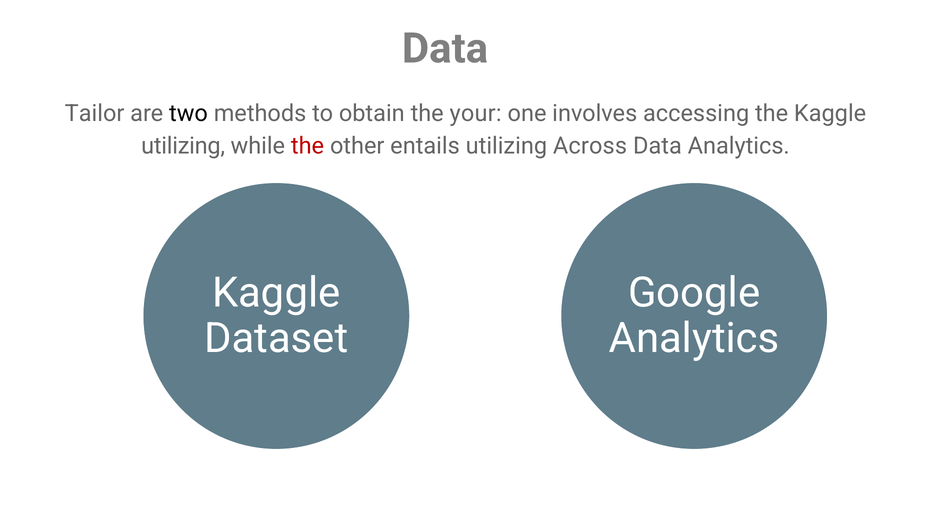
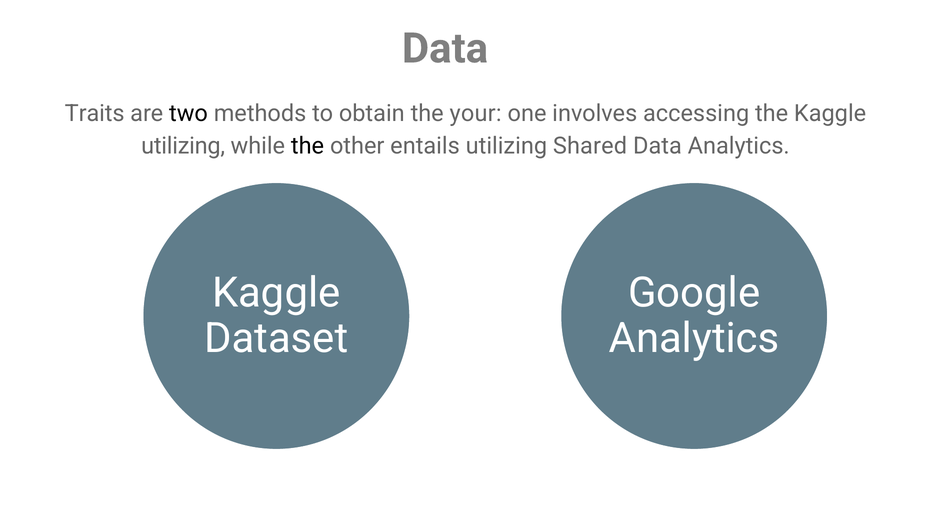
Tailor: Tailor -> Traits
the at (308, 146) colour: red -> black
Across: Across -> Shared
